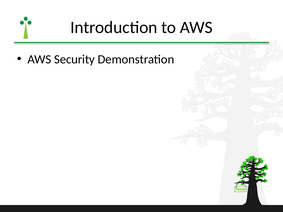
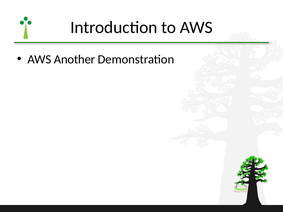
Security: Security -> Another
